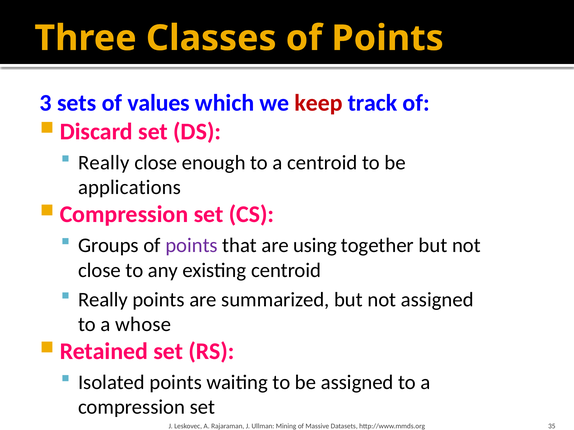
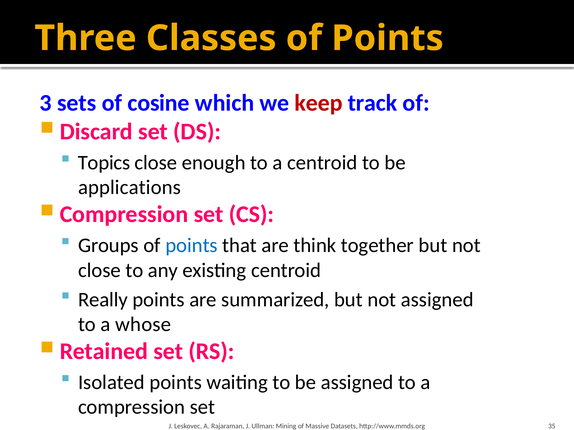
values: values -> cosine
Really at (104, 163): Really -> Topics
points at (192, 246) colour: purple -> blue
using: using -> think
